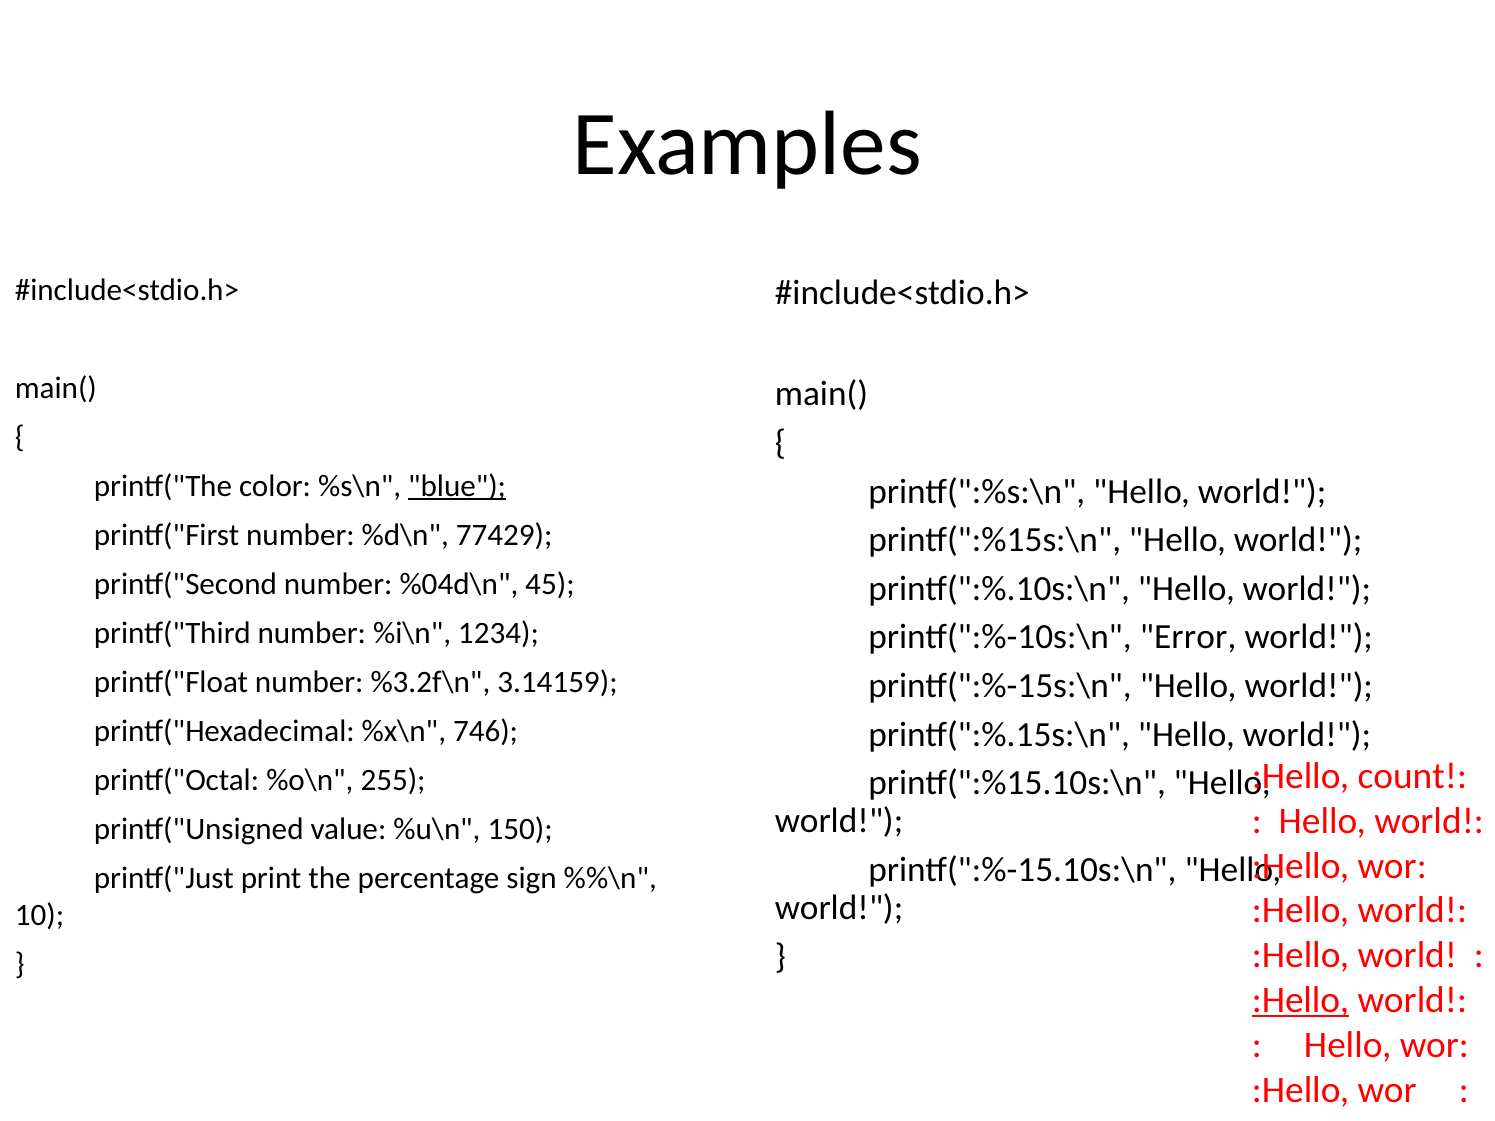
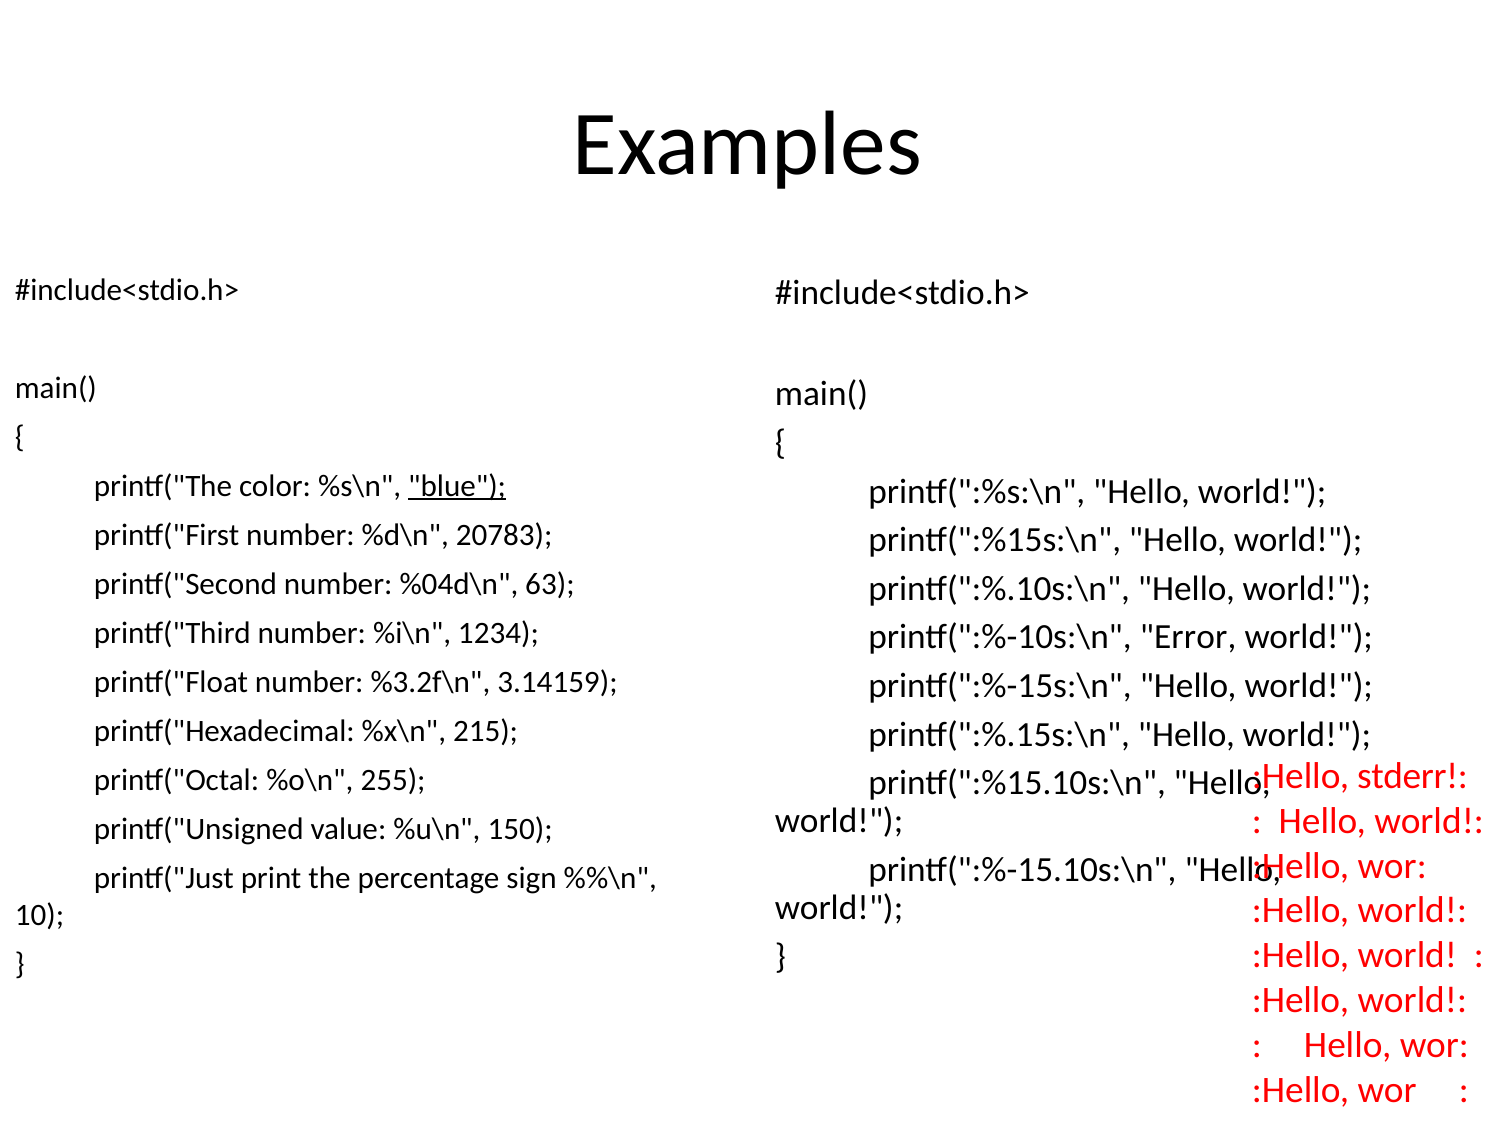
77429: 77429 -> 20783
45: 45 -> 63
746: 746 -> 215
count: count -> stderr
:Hello at (1301, 1000) underline: present -> none
